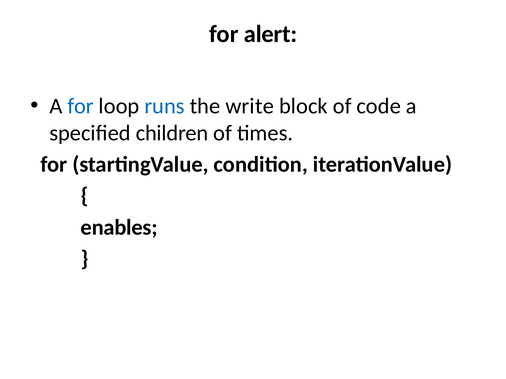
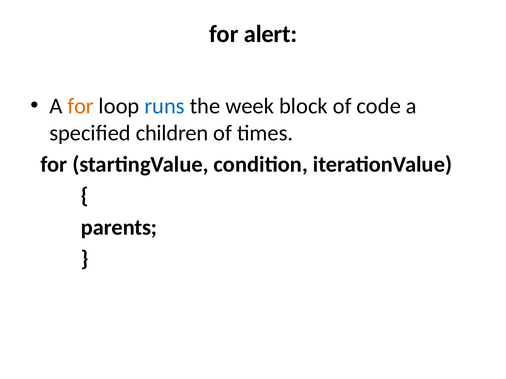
for at (81, 106) colour: blue -> orange
write: write -> week
enables: enables -> parents
